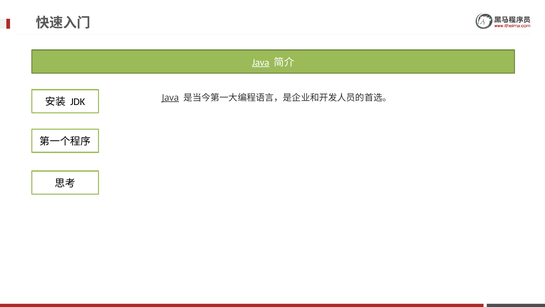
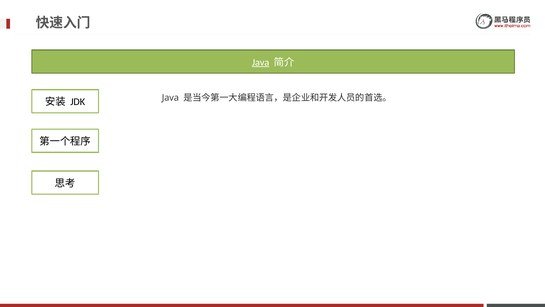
Java at (170, 98) underline: present -> none
